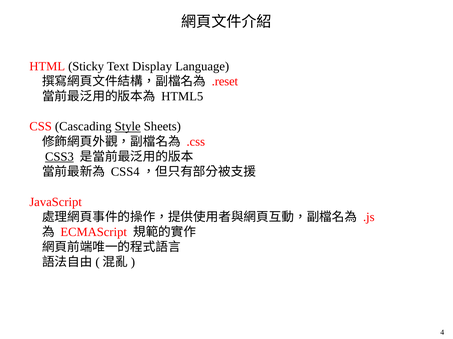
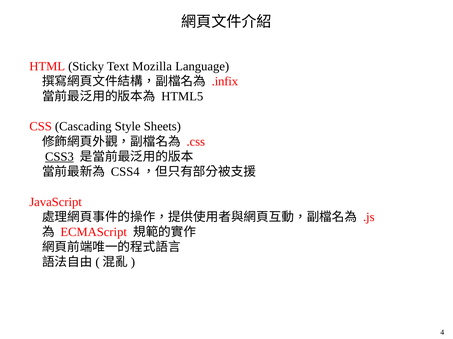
Display: Display -> Mozilla
.reset: .reset -> .infix
Style underline: present -> none
